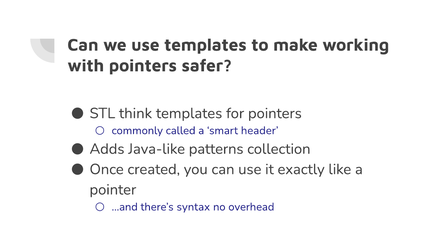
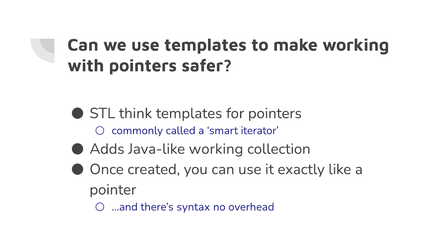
header: header -> iterator
Java-like patterns: patterns -> working
